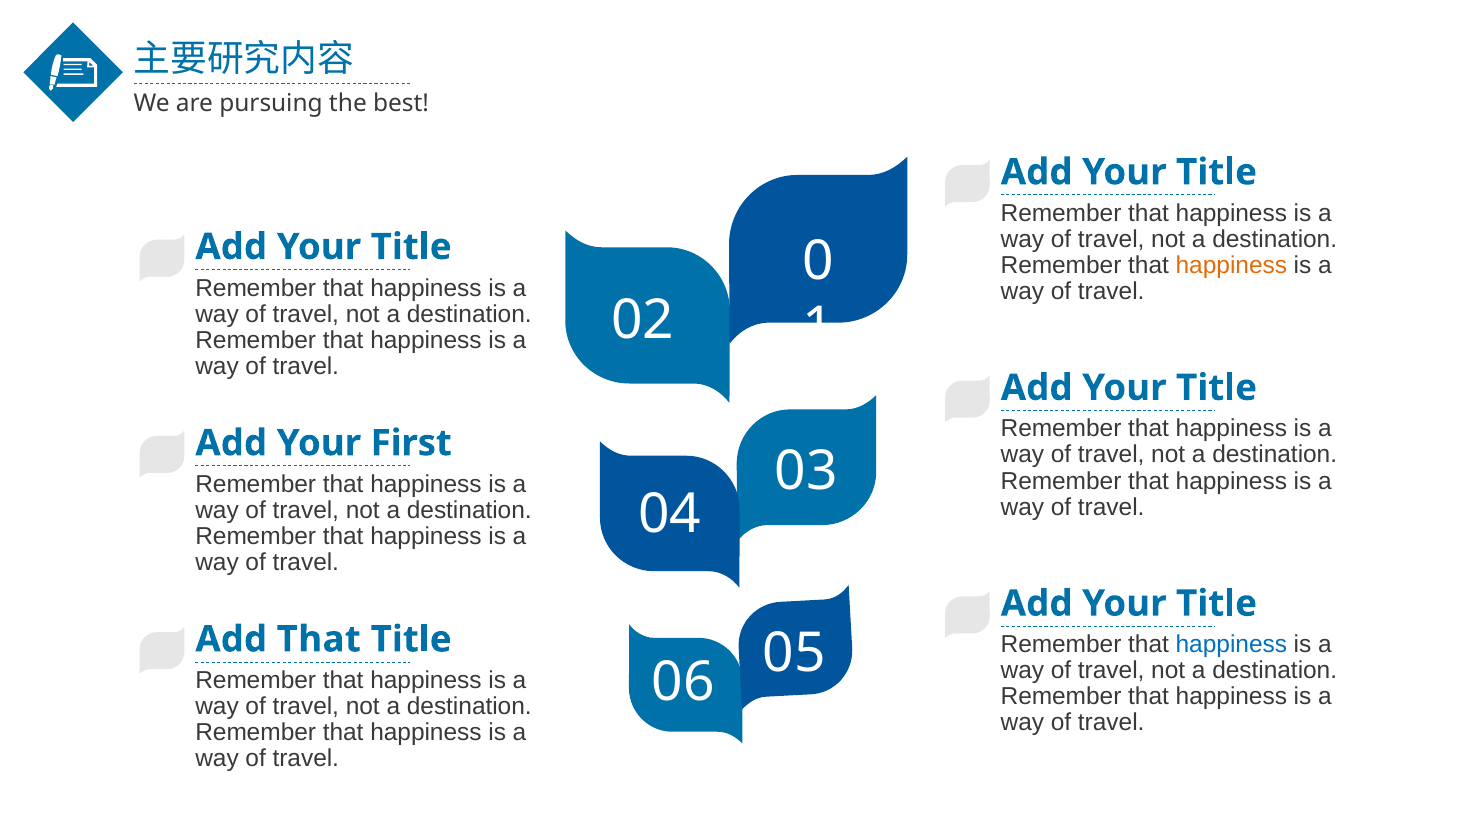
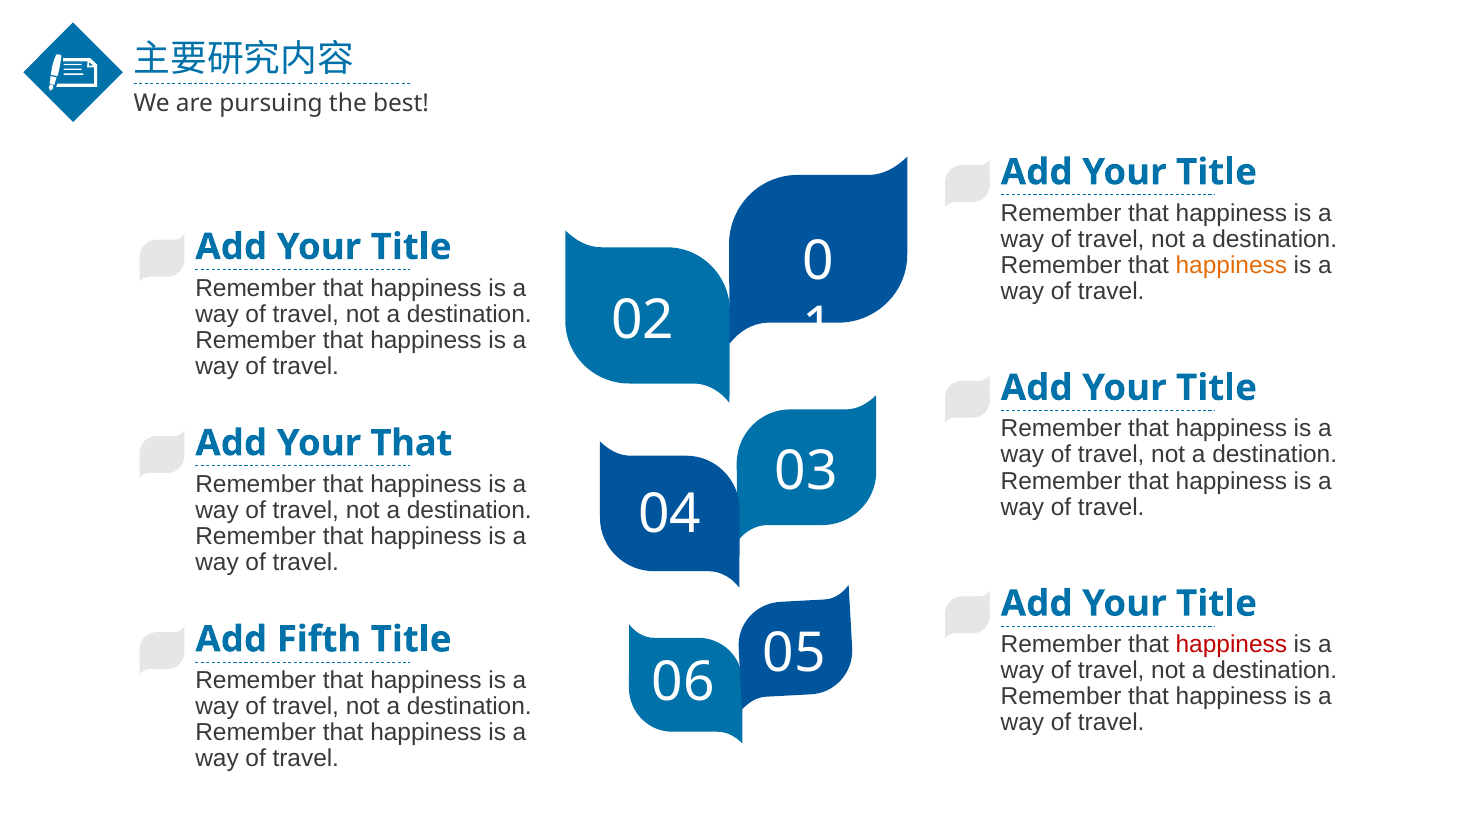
Your First: First -> That
Add That: That -> Fifth
happiness at (1231, 645) colour: blue -> red
